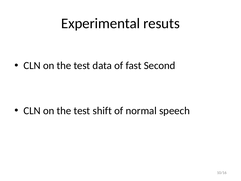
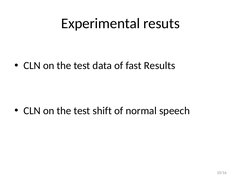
Second: Second -> Results
